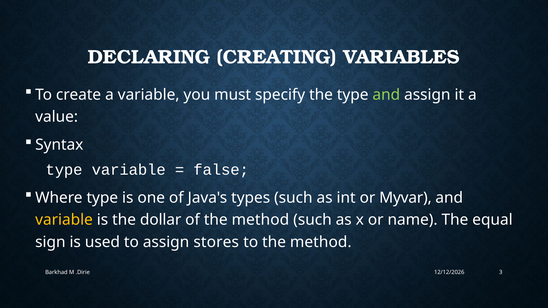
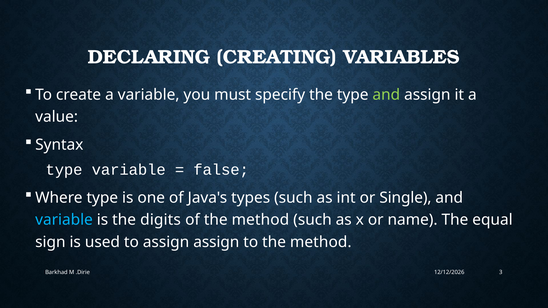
Myvar: Myvar -> Single
variable at (64, 220) colour: yellow -> light blue
dollar: dollar -> digits
assign stores: stores -> assign
